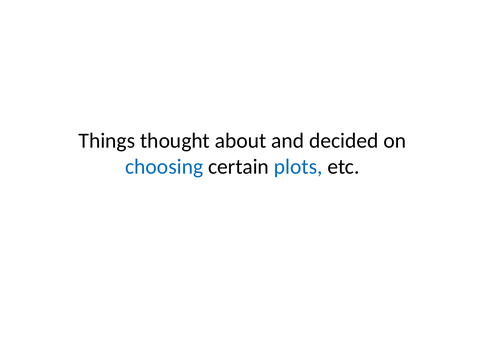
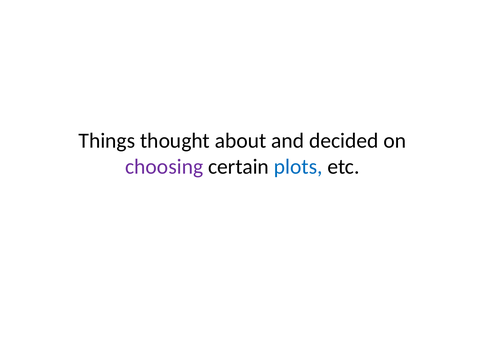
choosing colour: blue -> purple
